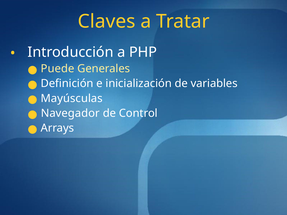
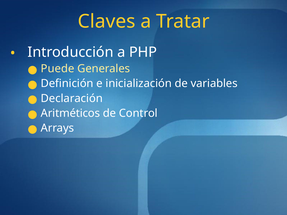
Mayúsculas: Mayúsculas -> Declaración
Navegador: Navegador -> Aritméticos
